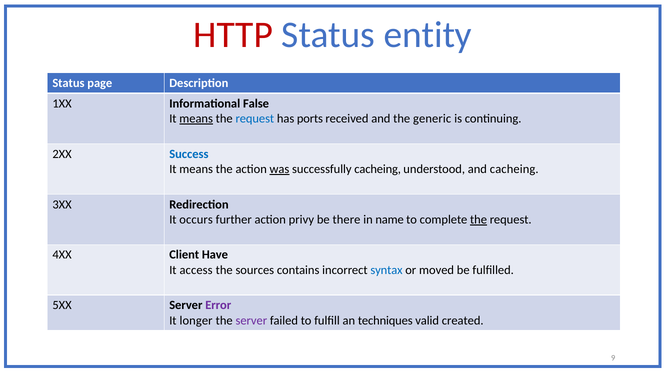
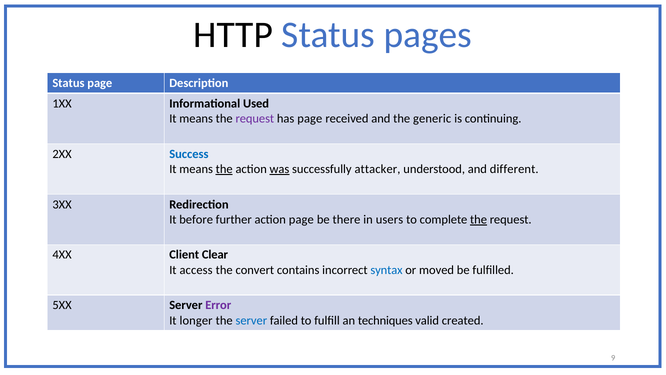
HTTP colour: red -> black
entity: entity -> pages
False: False -> Used
means at (196, 119) underline: present -> none
request at (255, 119) colour: blue -> purple
has ports: ports -> page
the at (224, 169) underline: none -> present
successfully cacheing: cacheing -> attacker
and cacheing: cacheing -> different
occurs: occurs -> before
action privy: privy -> page
name: name -> users
Have: Have -> Clear
sources: sources -> convert
server at (251, 320) colour: purple -> blue
